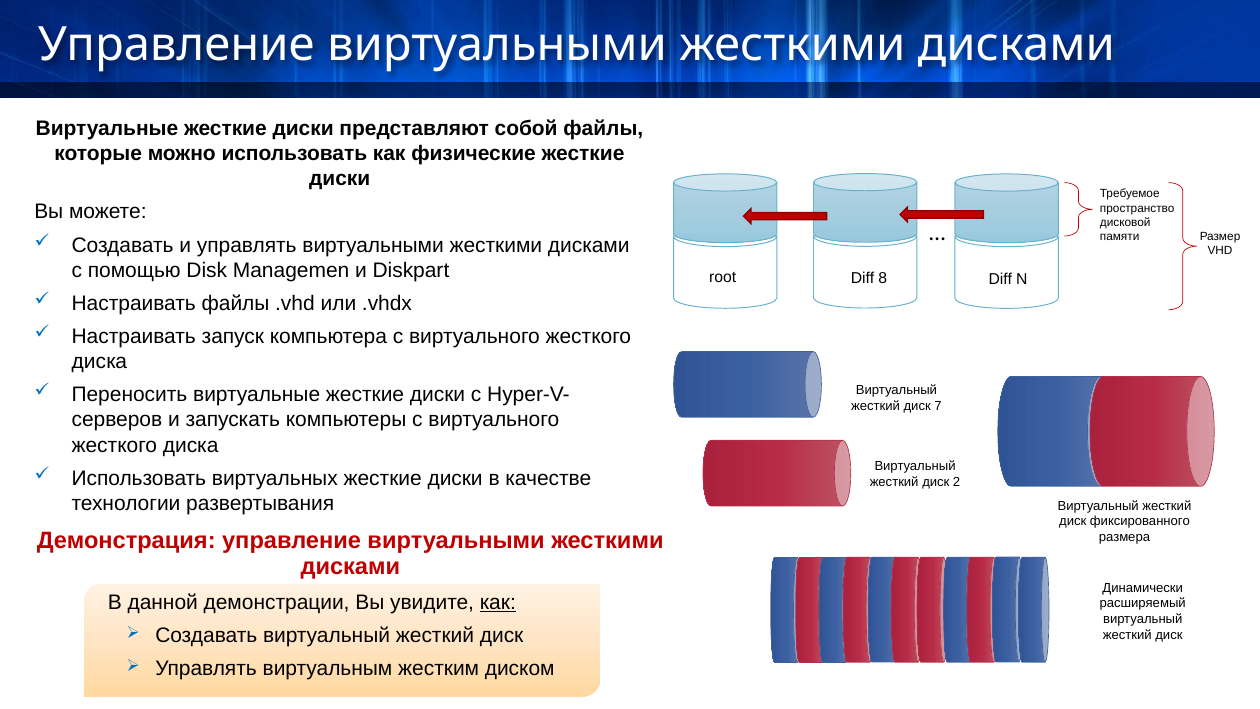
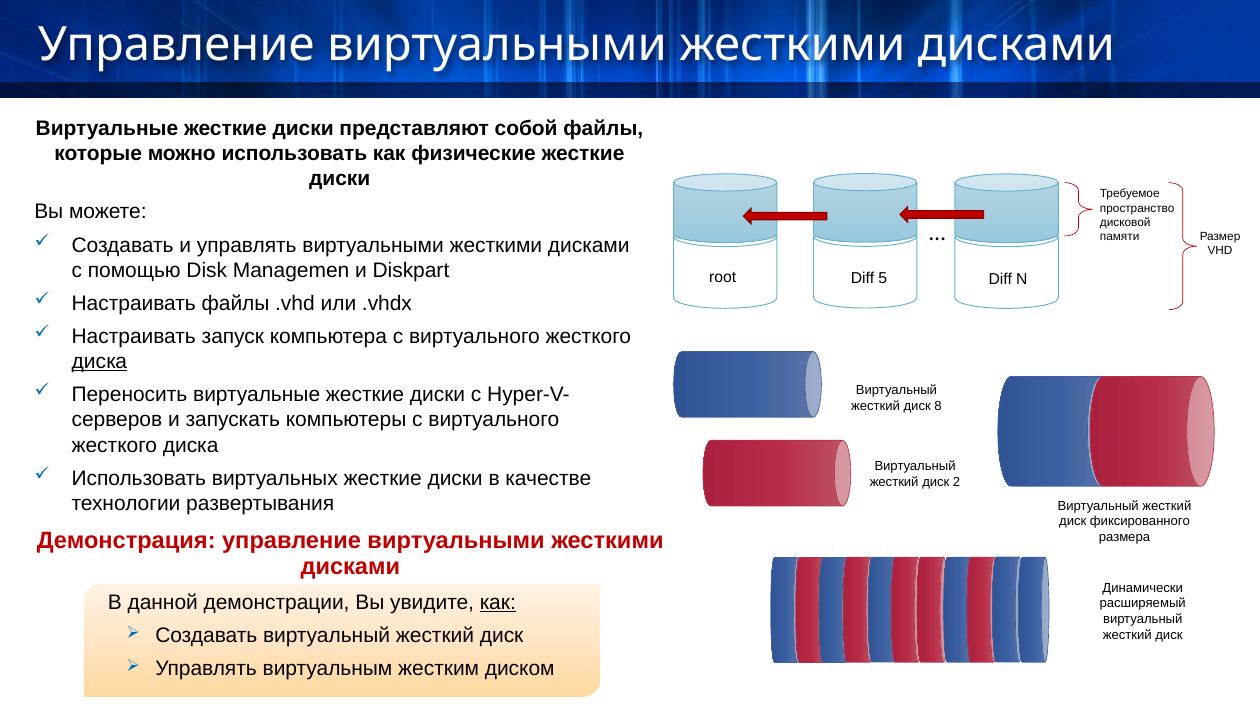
8: 8 -> 5
диска at (99, 362) underline: none -> present
7: 7 -> 8
